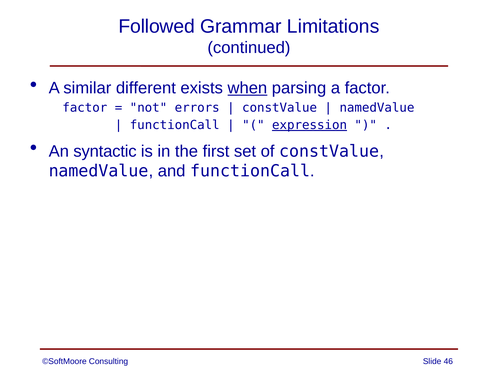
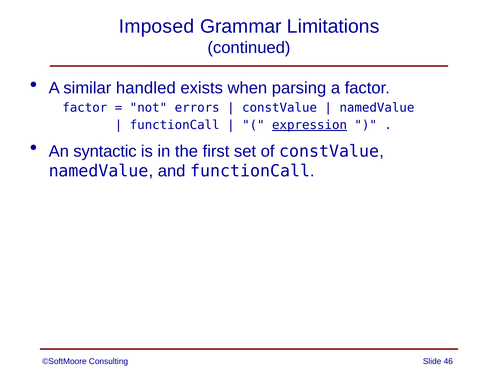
Followed: Followed -> Imposed
different: different -> handled
when underline: present -> none
